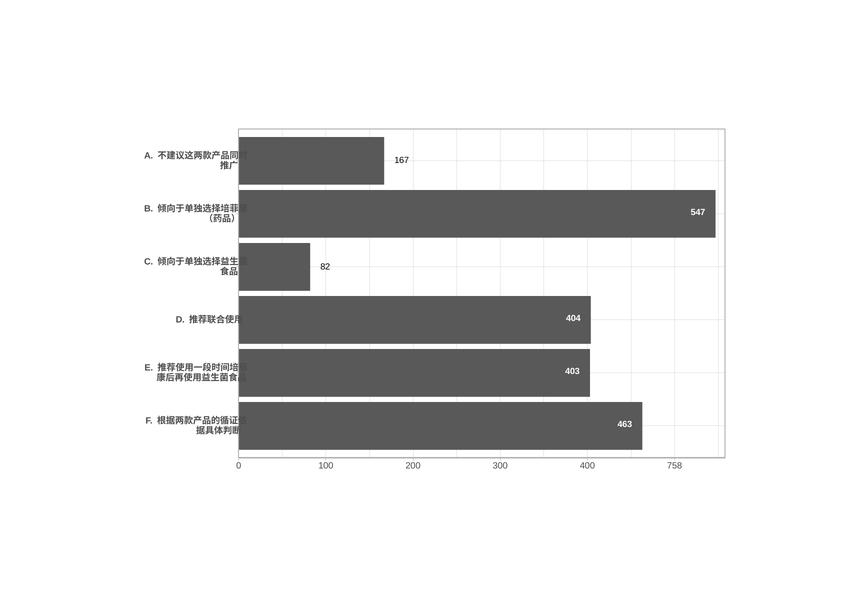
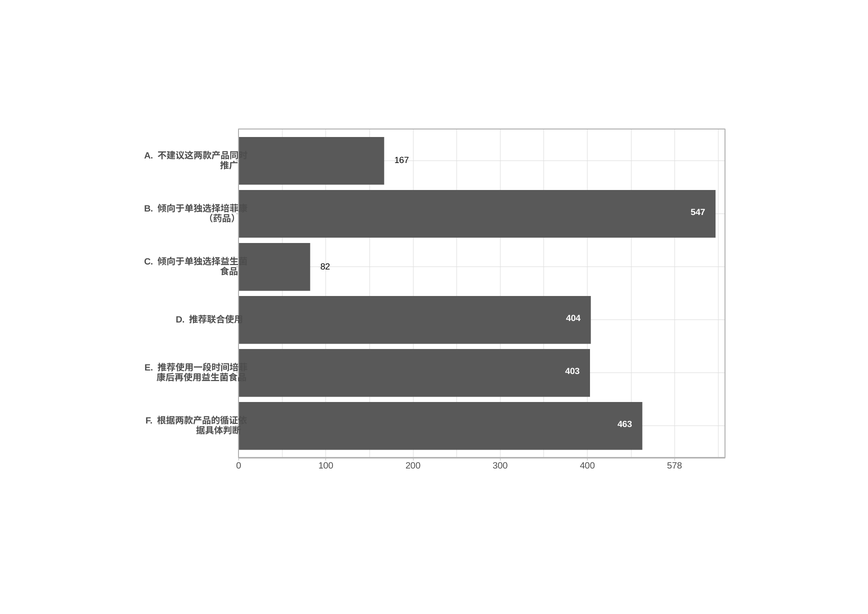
758: 758 -> 578
